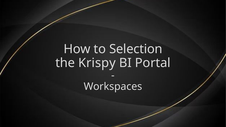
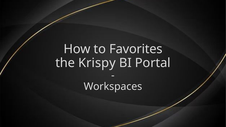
Selection: Selection -> Favorites
